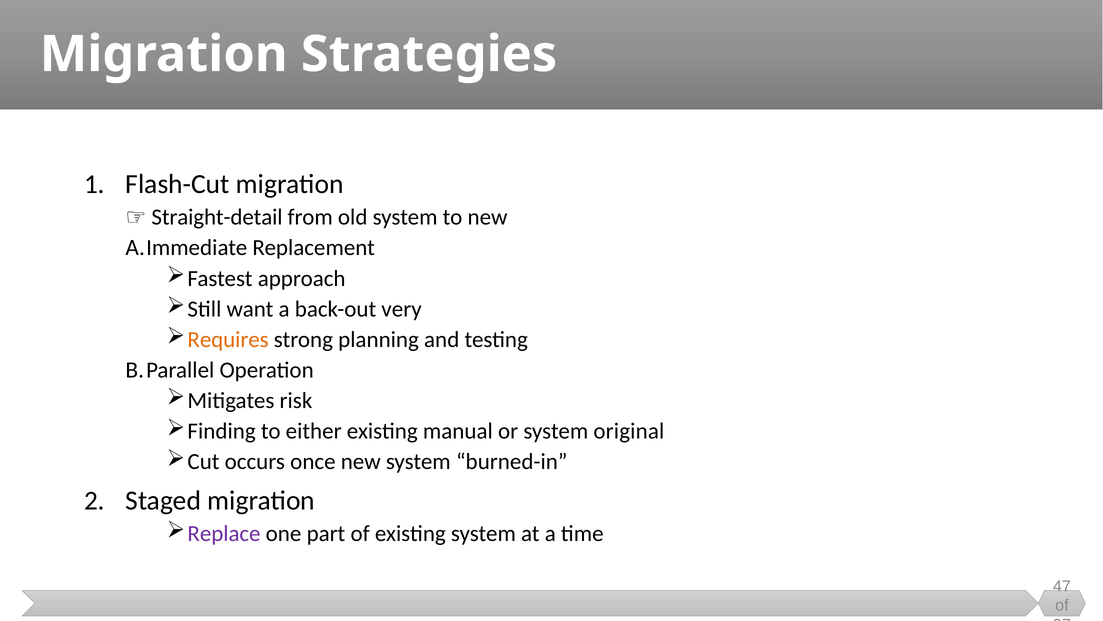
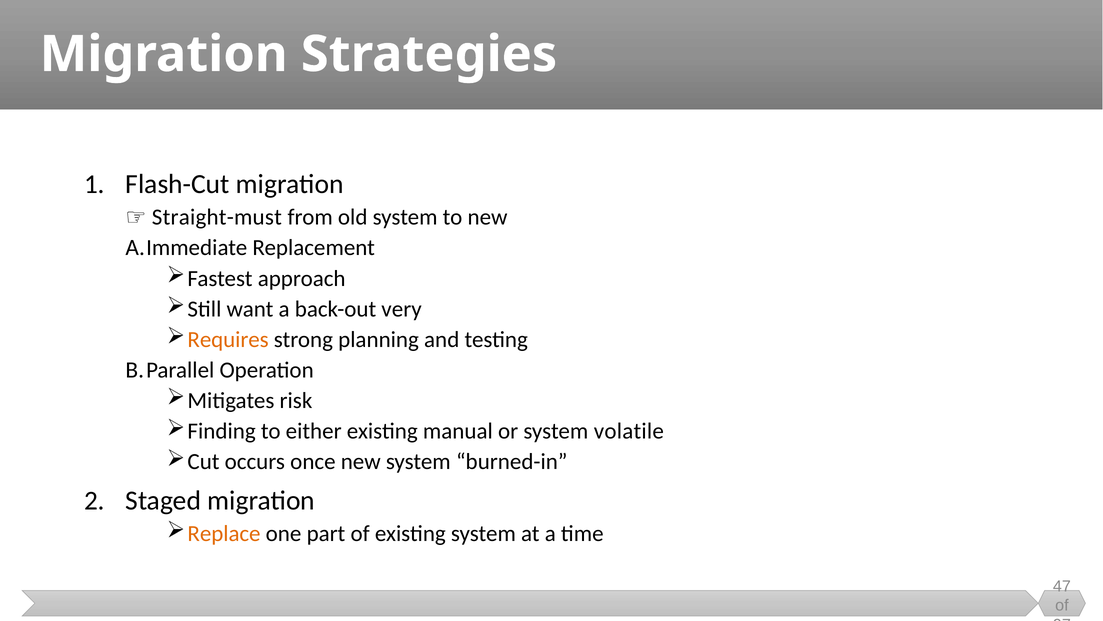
Straight-detail: Straight-detail -> Straight-must
original: original -> volatile
Replace colour: purple -> orange
